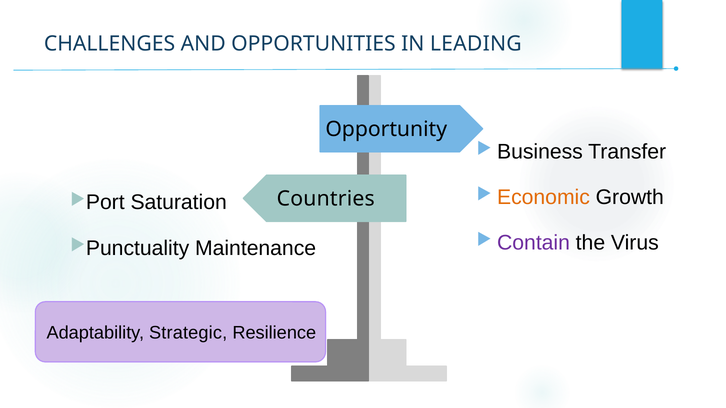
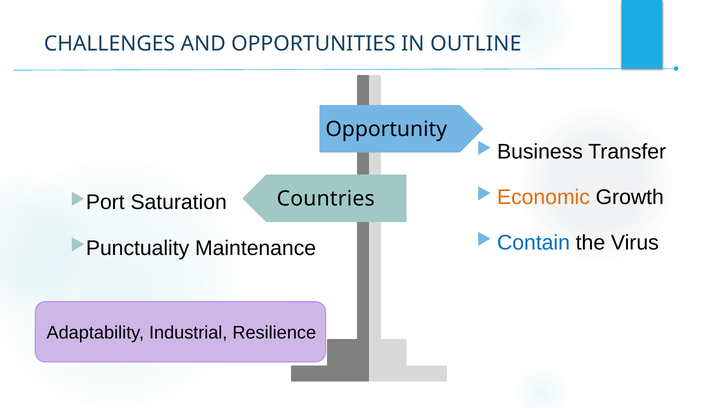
LEADING: LEADING -> OUTLINE
Contain colour: purple -> blue
Strategic: Strategic -> Industrial
